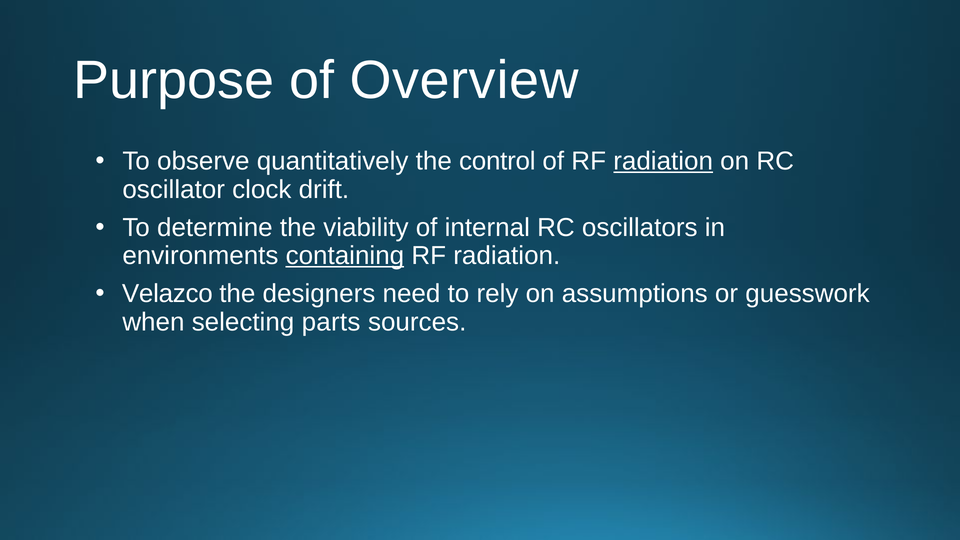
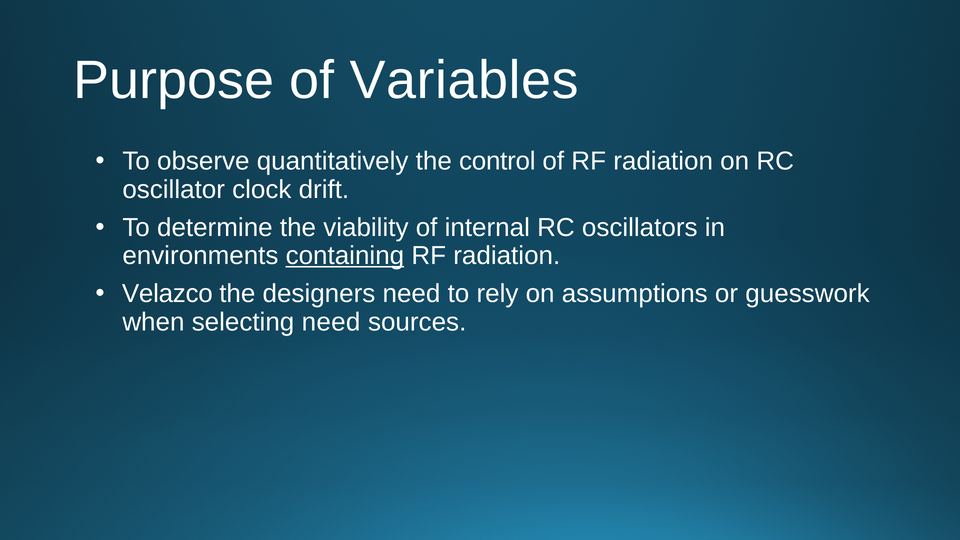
Overview: Overview -> Variables
radiation at (663, 161) underline: present -> none
selecting parts: parts -> need
